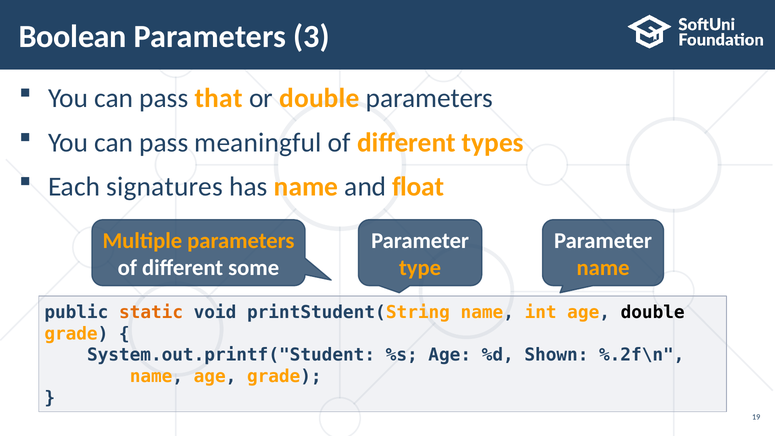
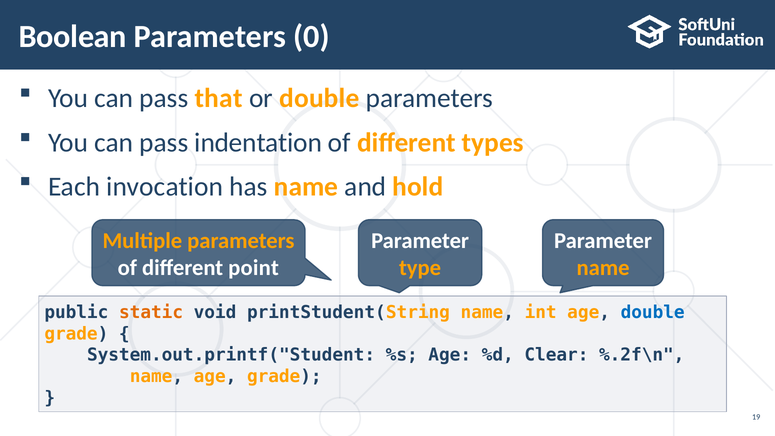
3: 3 -> 0
meaningful: meaningful -> indentation
signatures: signatures -> invocation
float: float -> hold
some: some -> point
double at (653, 313) colour: black -> blue
Shown: Shown -> Clear
